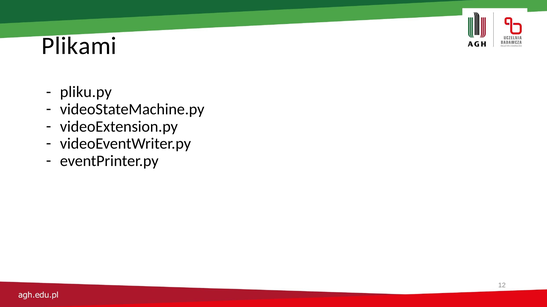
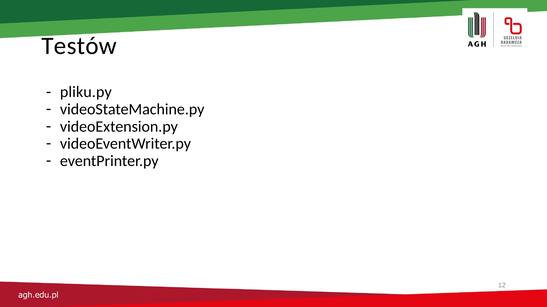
Plikami: Plikami -> Testów
